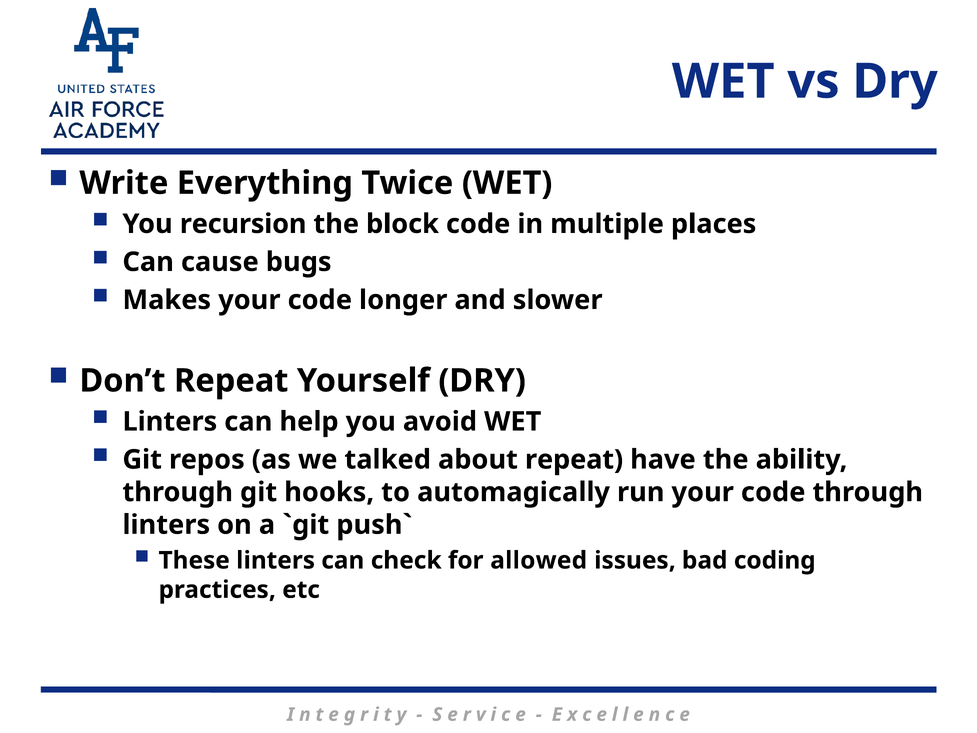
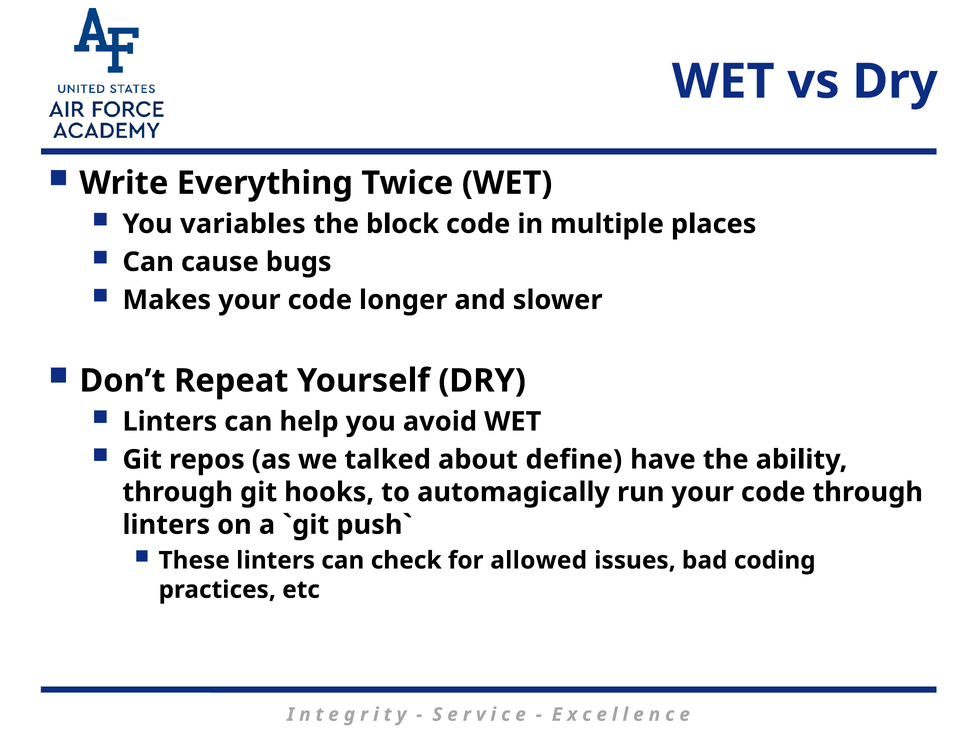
recursion: recursion -> variables
about repeat: repeat -> define
